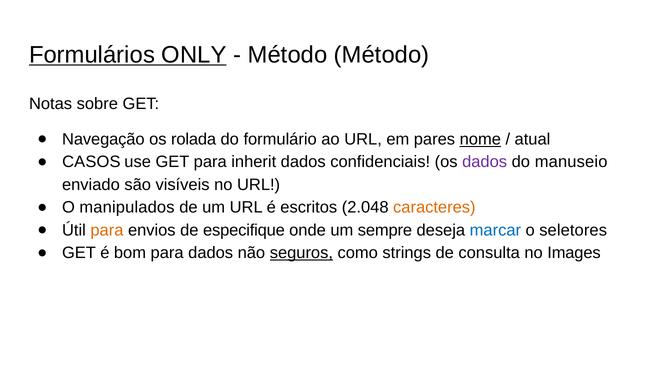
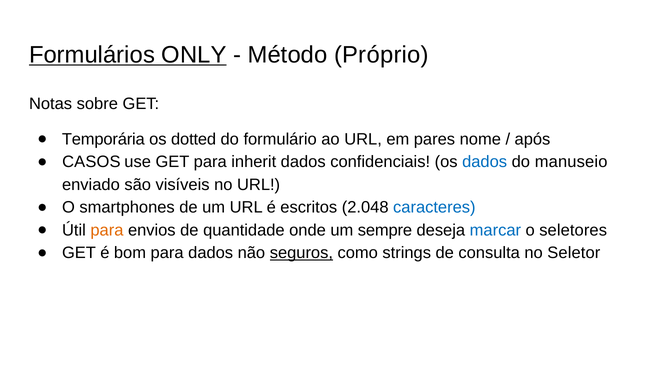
Método Método: Método -> Próprio
Navegação: Navegação -> Temporária
rolada: rolada -> dotted
nome underline: present -> none
atual: atual -> após
dados at (485, 162) colour: purple -> blue
manipulados: manipulados -> smartphones
caracteres colour: orange -> blue
especifique: especifique -> quantidade
Images: Images -> Seletor
